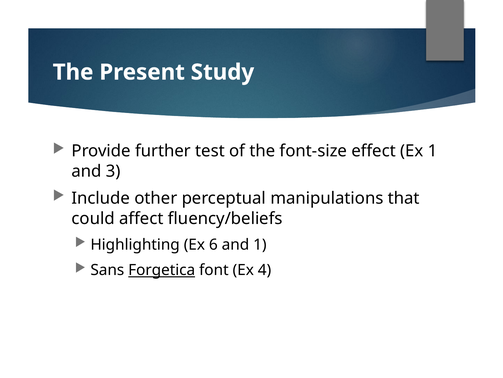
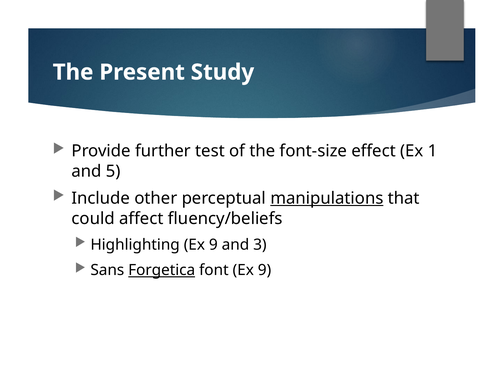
3: 3 -> 5
manipulations underline: none -> present
Highlighting Ex 6: 6 -> 9
and 1: 1 -> 3
font Ex 4: 4 -> 9
